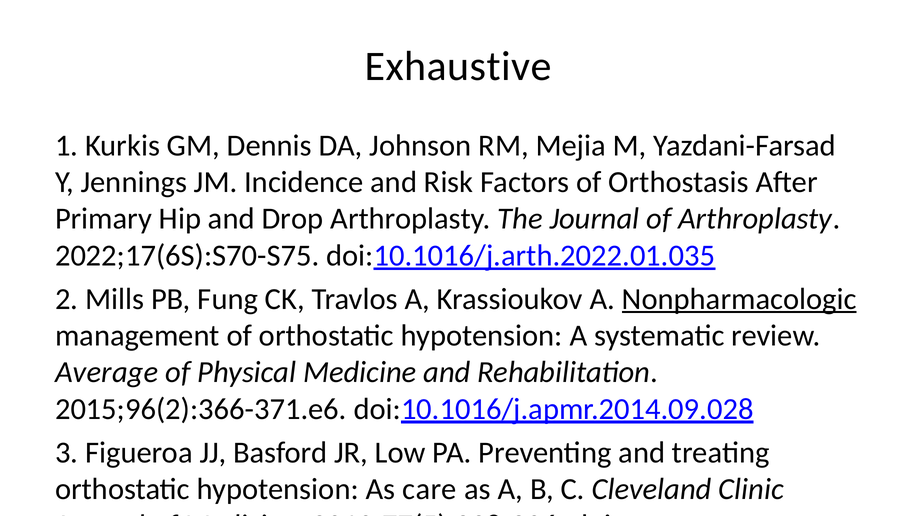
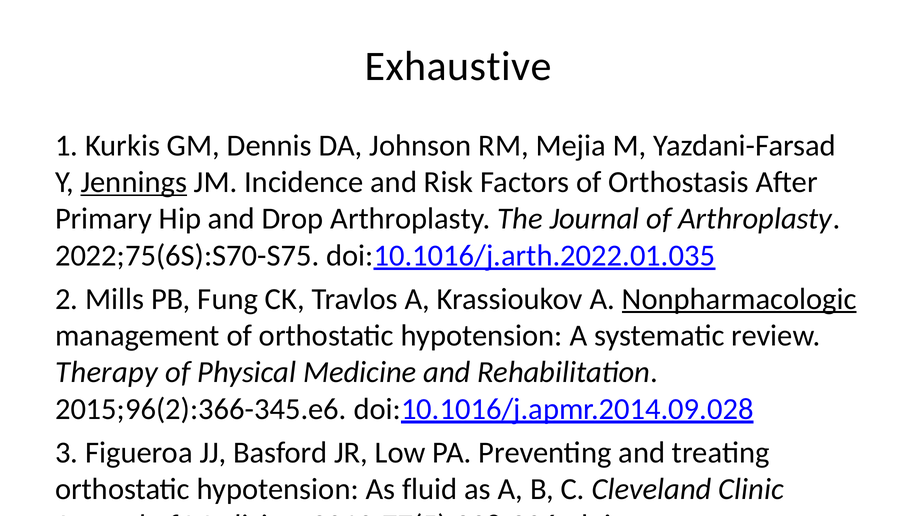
Jennings underline: none -> present
2022;17(6S):S70-S75: 2022;17(6S):S70-S75 -> 2022;75(6S):S70-S75
Average: Average -> Therapy
2015;96(2):366-371.e6: 2015;96(2):366-371.e6 -> 2015;96(2):366-345.e6
care: care -> fluid
